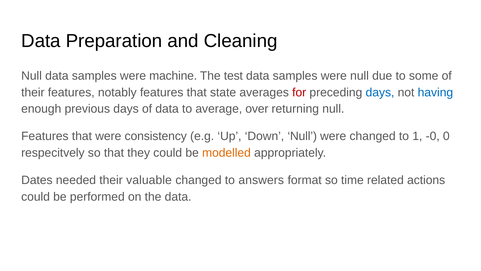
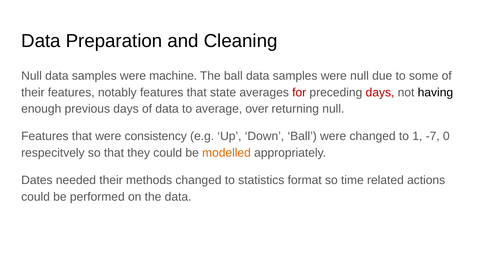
The test: test -> ball
days at (380, 92) colour: blue -> red
having colour: blue -> black
Down Null: Null -> Ball
-0: -0 -> -7
valuable: valuable -> methods
answers: answers -> statistics
